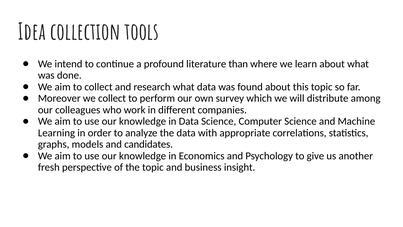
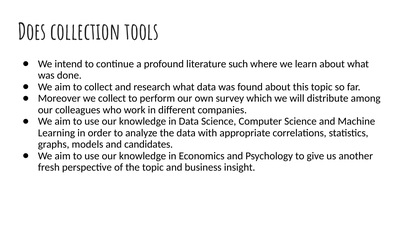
Idea: Idea -> Does
than: than -> such
